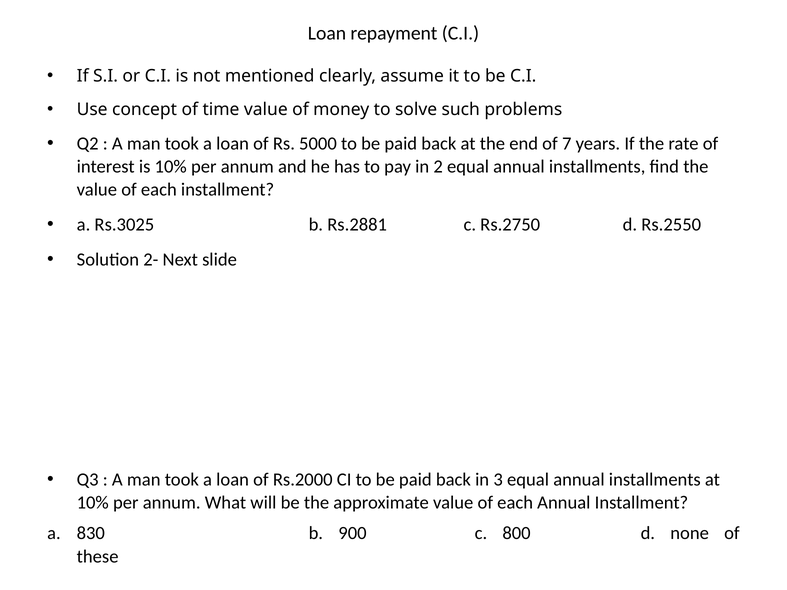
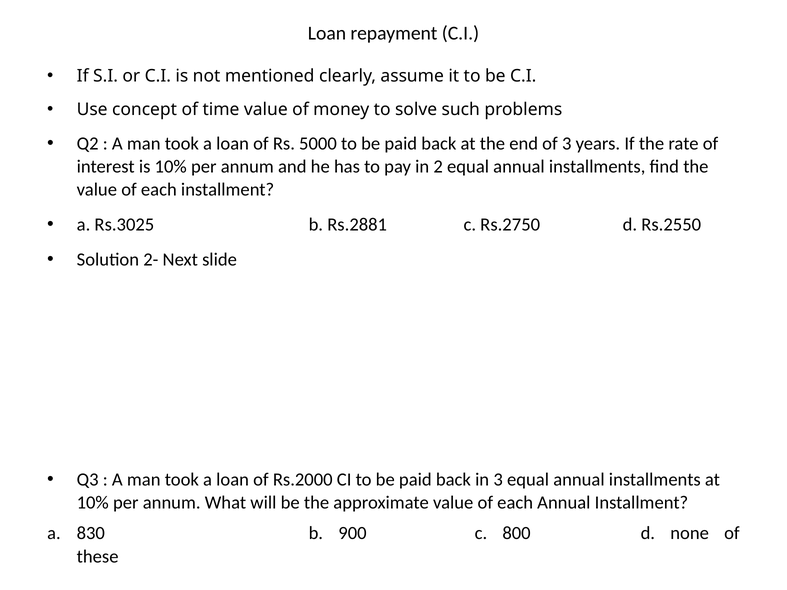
of 7: 7 -> 3
